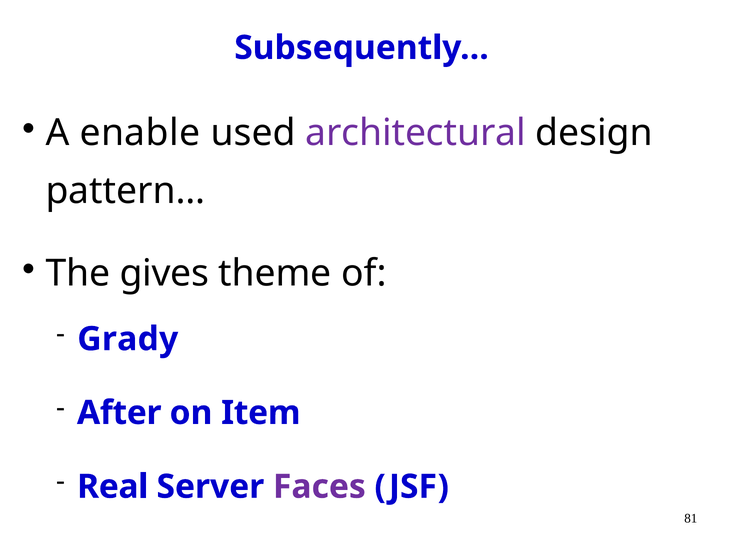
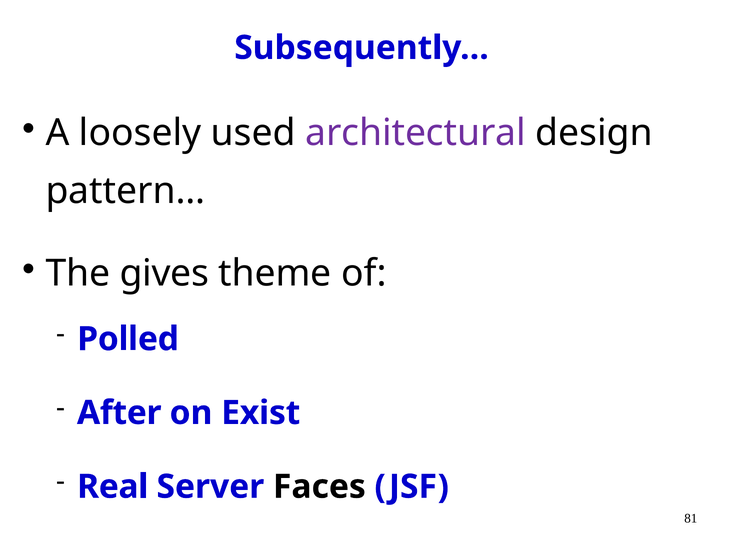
enable: enable -> loosely
Grady: Grady -> Polled
Item: Item -> Exist
Faces colour: purple -> black
